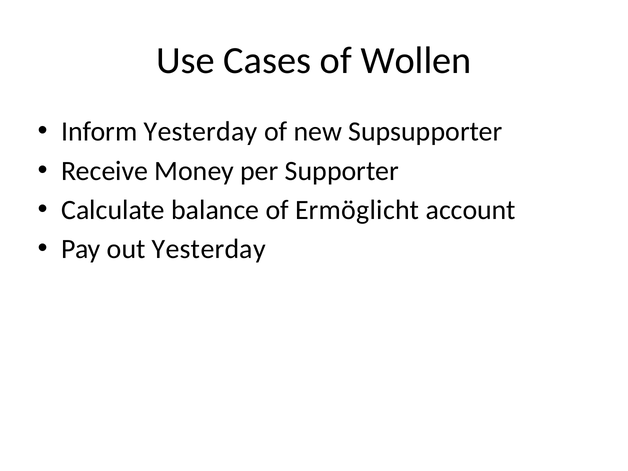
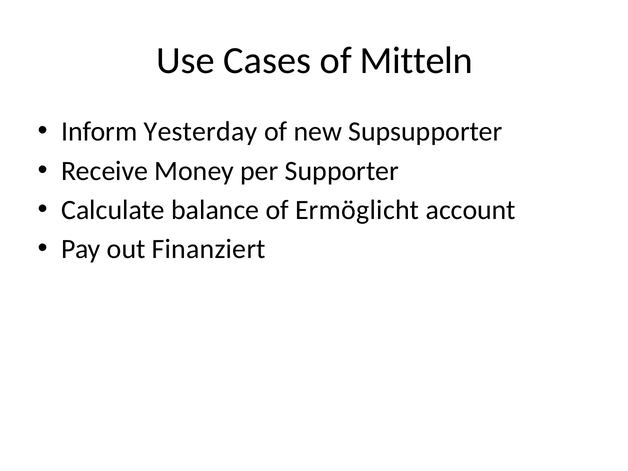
Wollen: Wollen -> Mitteln
out Yesterday: Yesterday -> Finanziert
